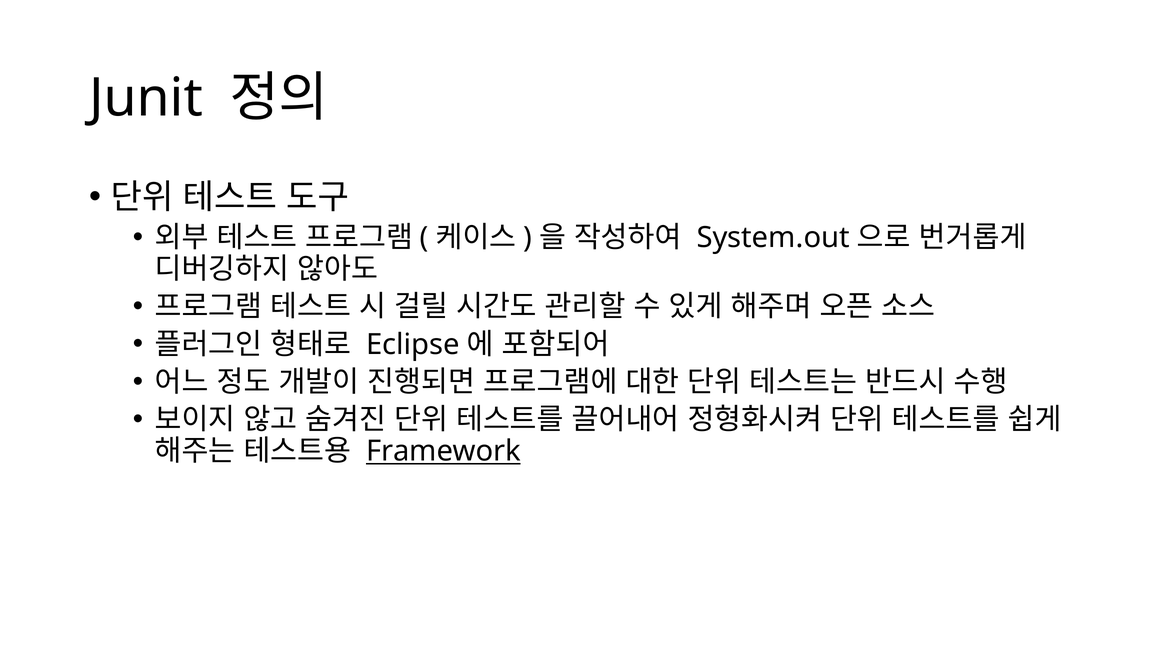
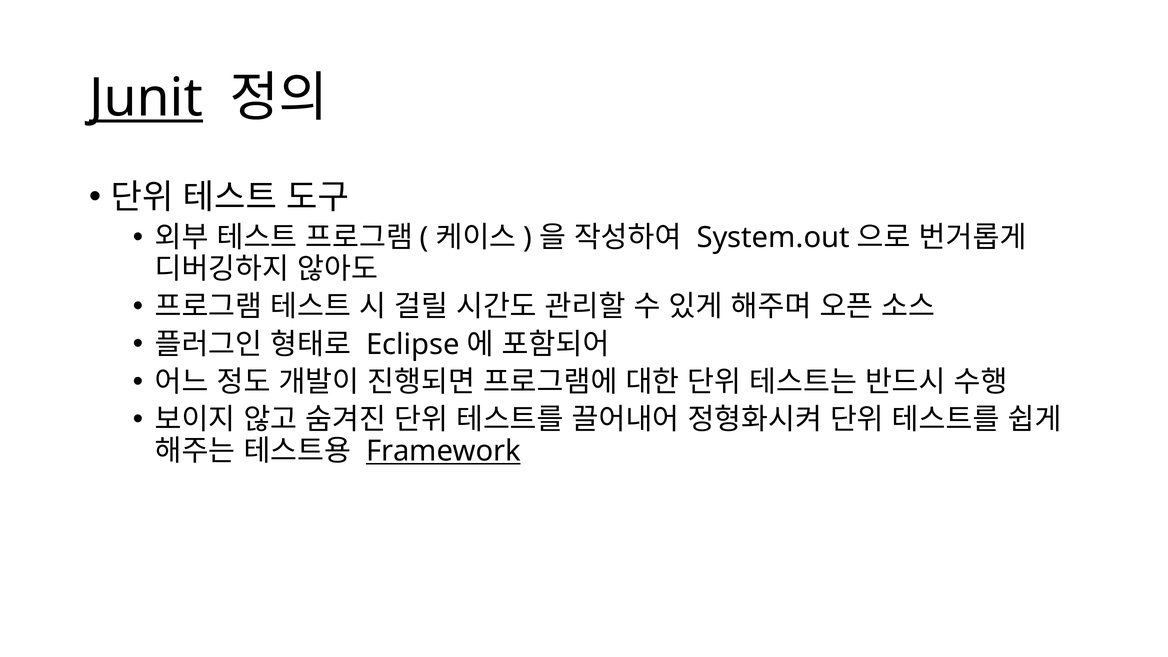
Junit underline: none -> present
